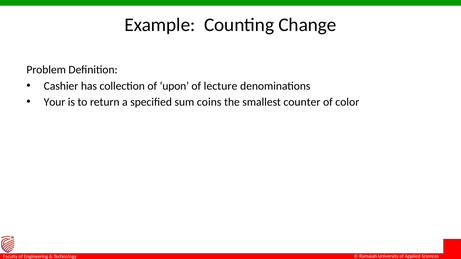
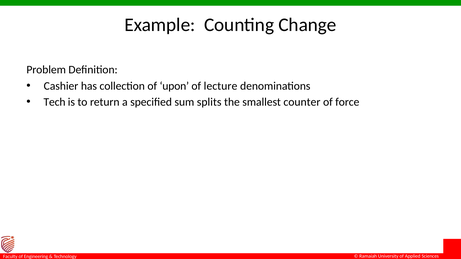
Your: Your -> Tech
coins: coins -> splits
color: color -> force
